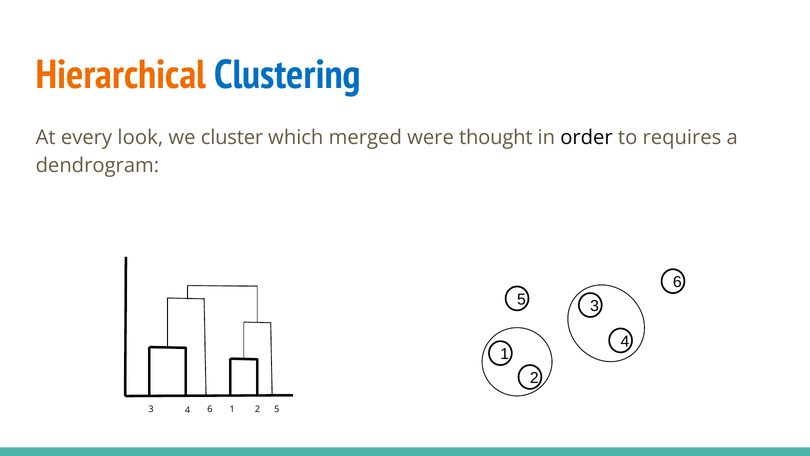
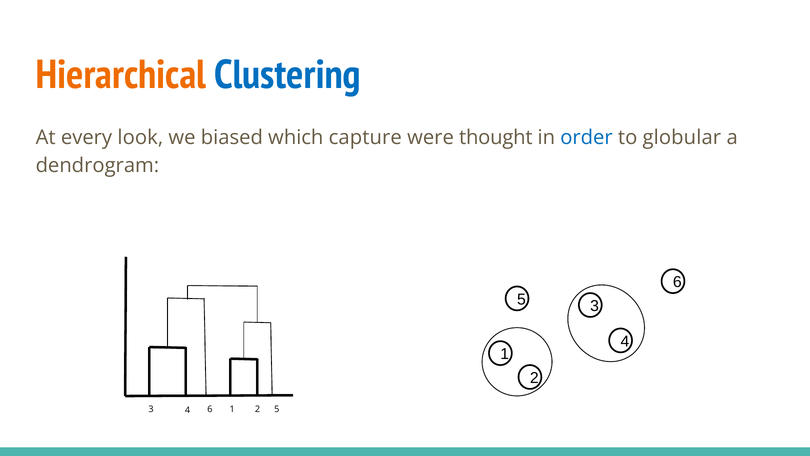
cluster: cluster -> biased
merged: merged -> capture
order colour: black -> blue
requires: requires -> globular
